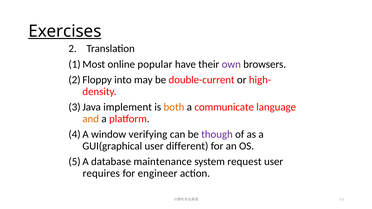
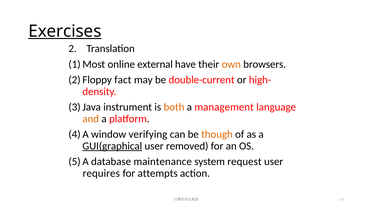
popular: popular -> external
own colour: purple -> orange
into: into -> fact
implement: implement -> instrument
communicate: communicate -> management
though colour: purple -> orange
GUI(graphical underline: none -> present
different: different -> removed
engineer: engineer -> attempts
